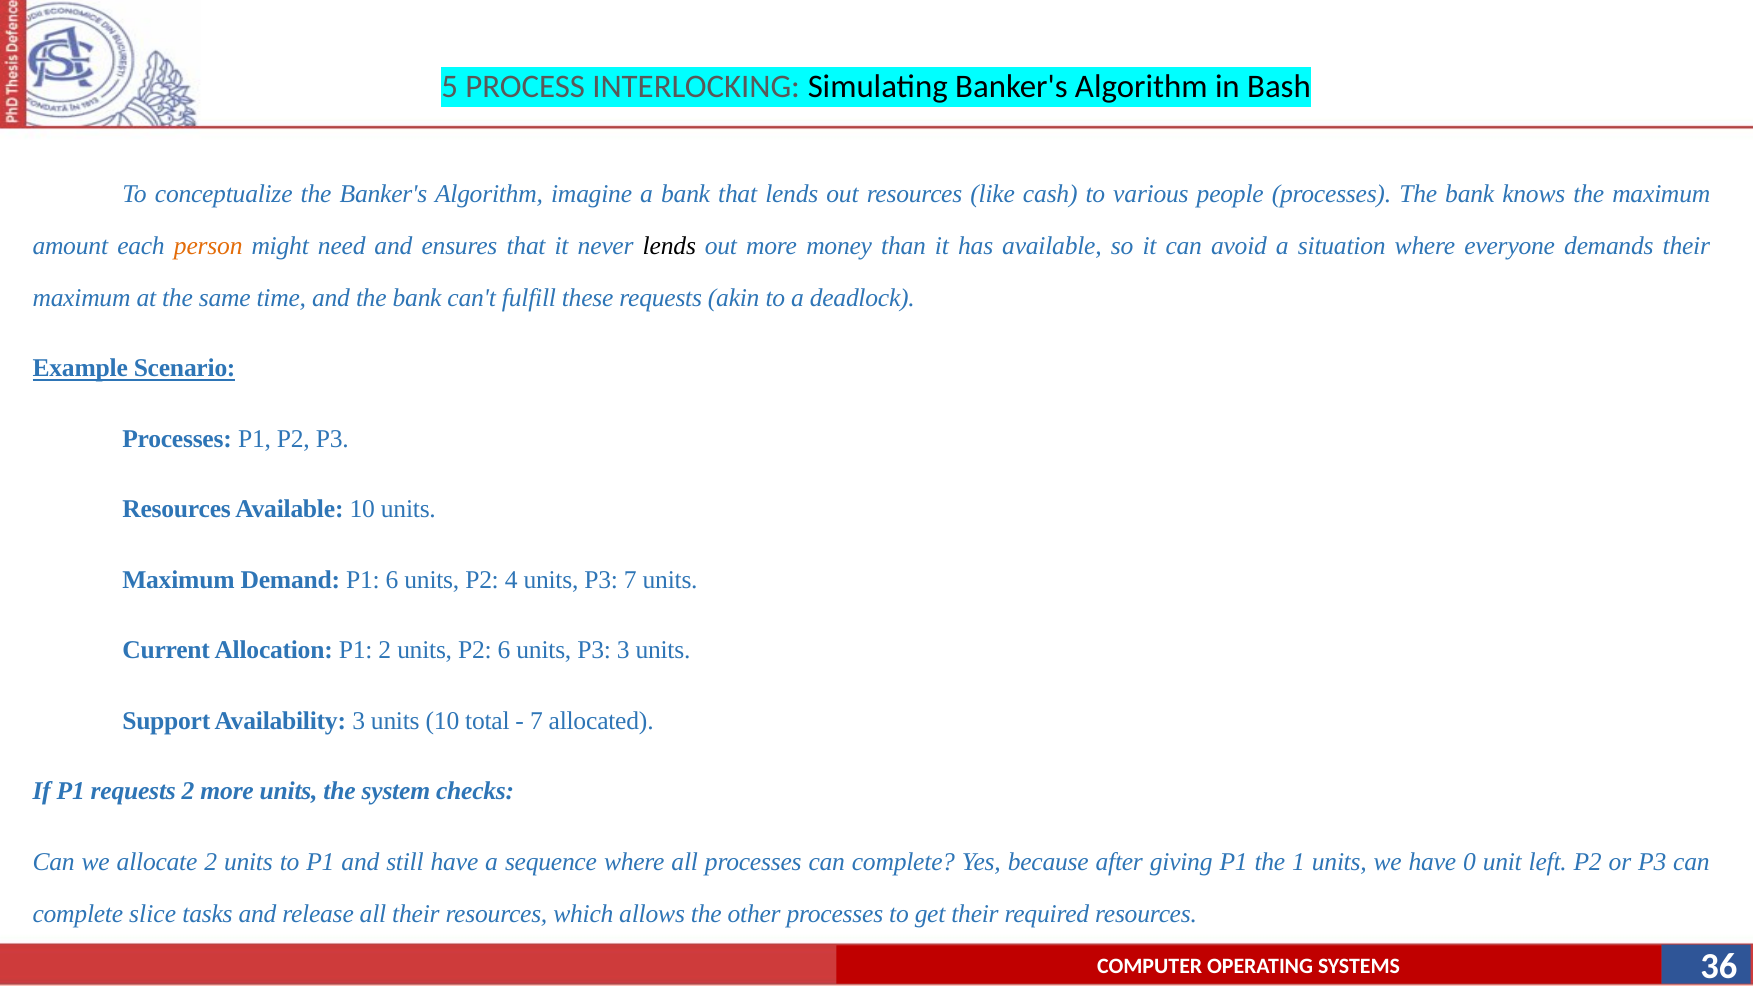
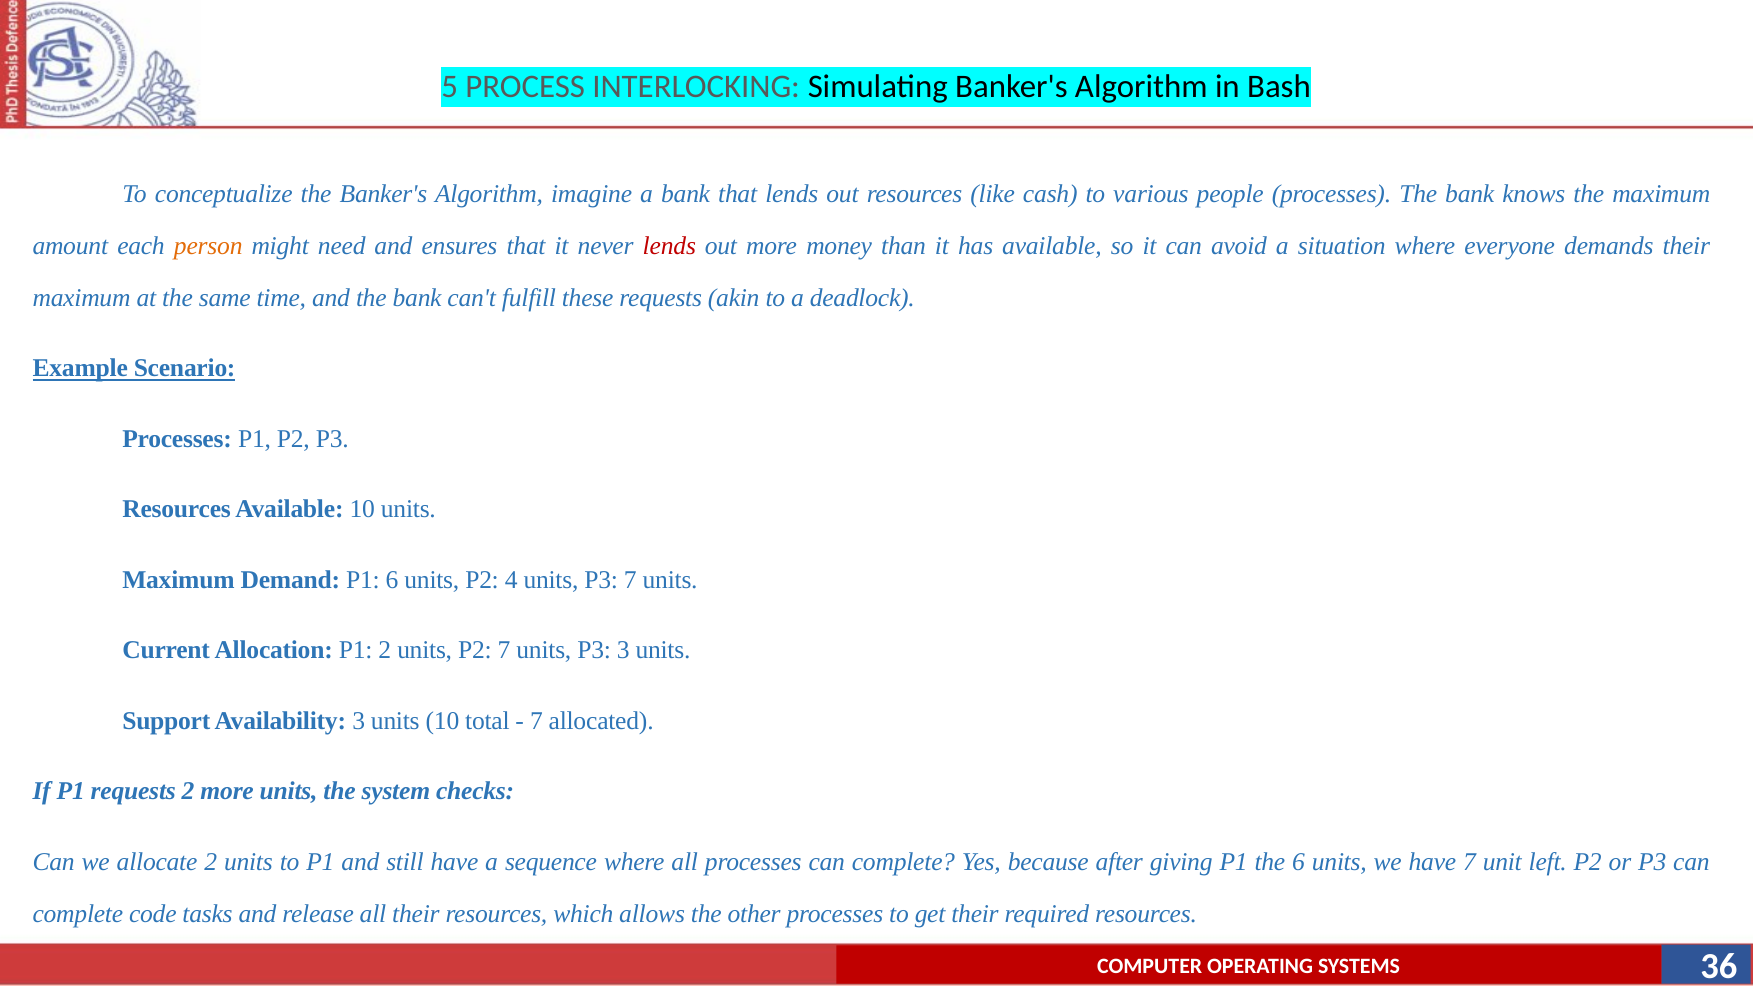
lends at (669, 246) colour: black -> red
P2 6: 6 -> 7
the 1: 1 -> 6
have 0: 0 -> 7
slice: slice -> code
